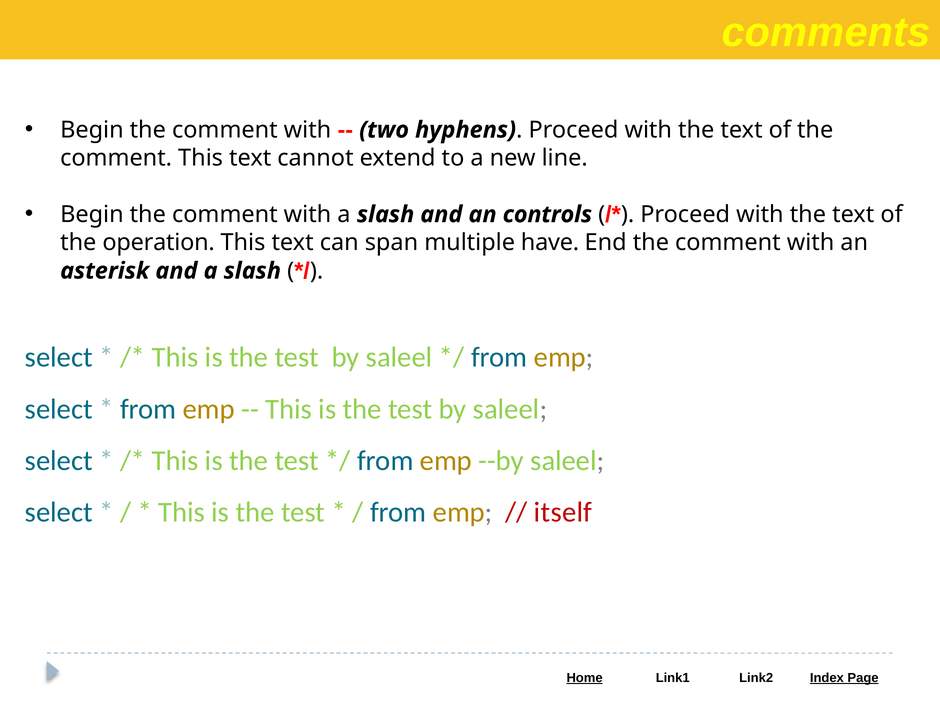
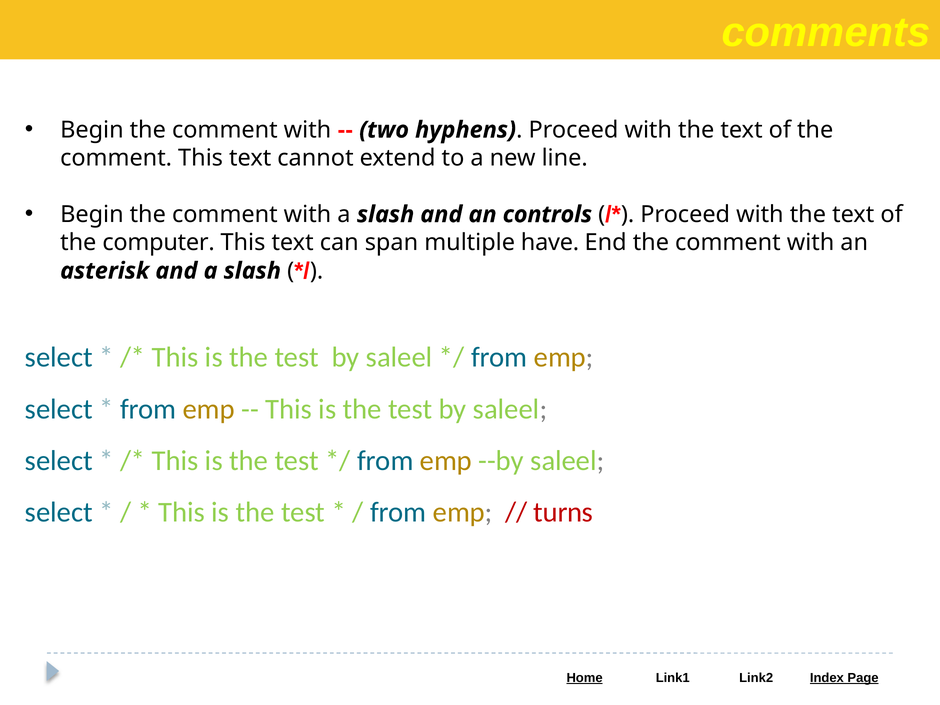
operation: operation -> computer
itself: itself -> turns
